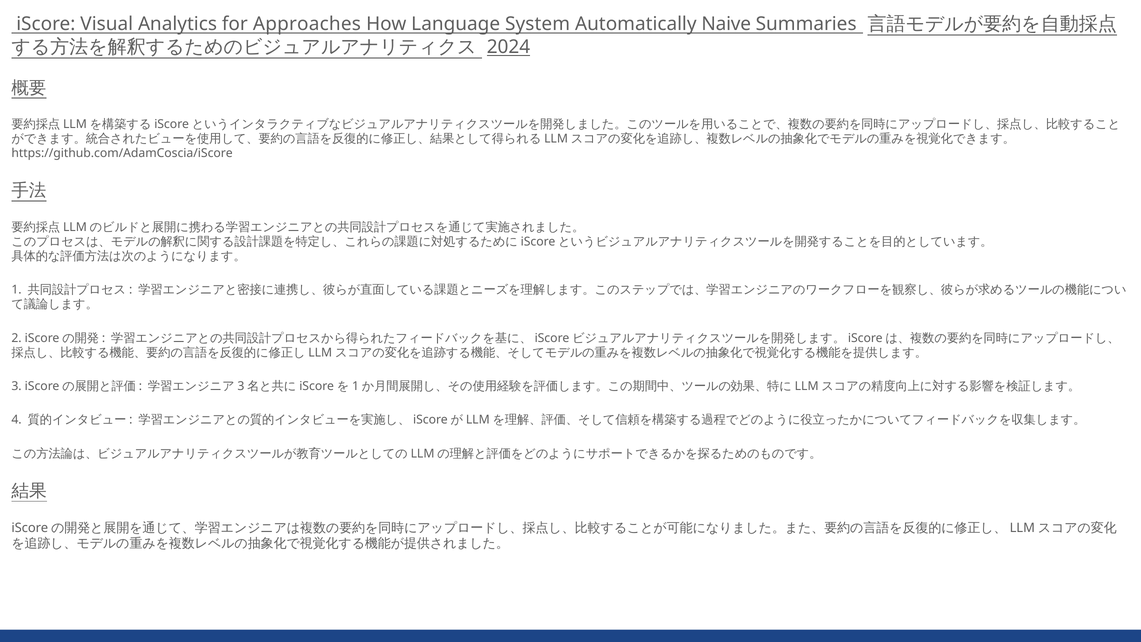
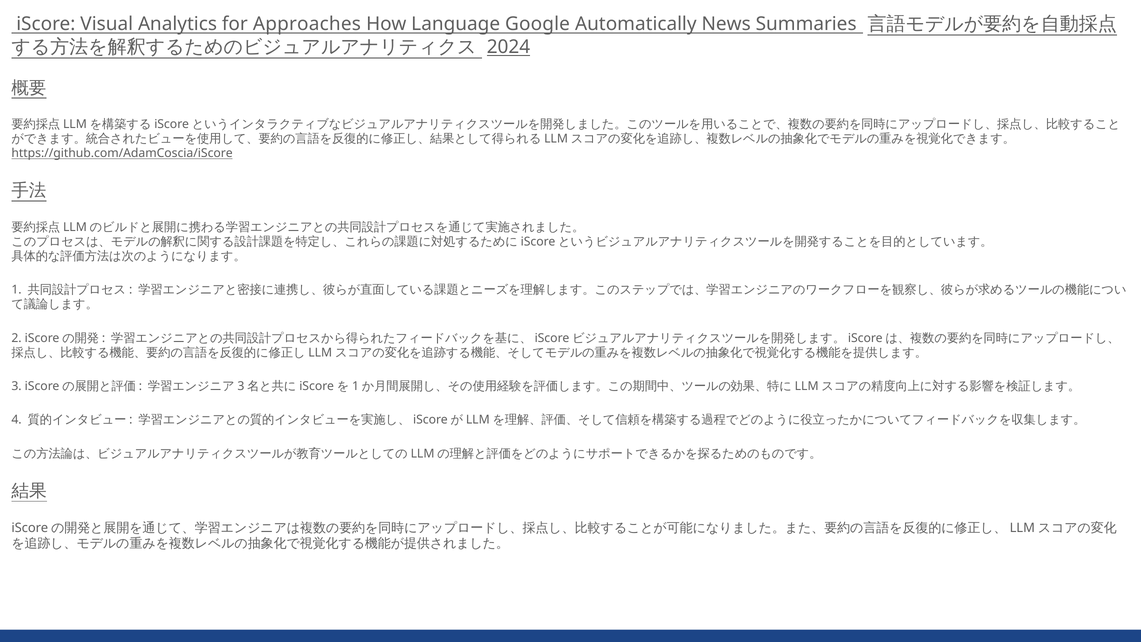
System: System -> Google
Naive: Naive -> News
https://github.com/AdamCoscia/iScore underline: none -> present
